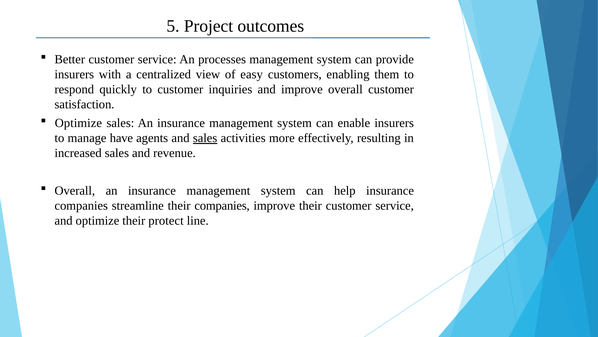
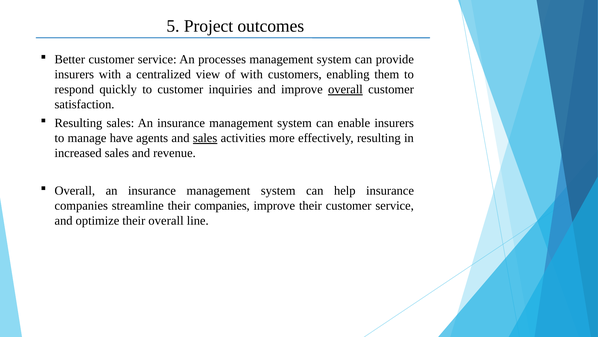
of easy: easy -> with
overall at (345, 89) underline: none -> present
Optimize at (78, 123): Optimize -> Resulting
their protect: protect -> overall
